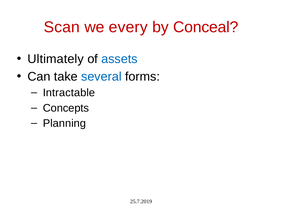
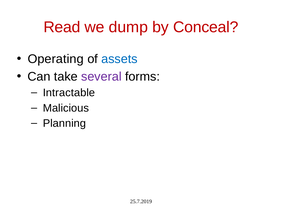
Scan: Scan -> Read
every: every -> dump
Ultimately: Ultimately -> Operating
several colour: blue -> purple
Concepts: Concepts -> Malicious
